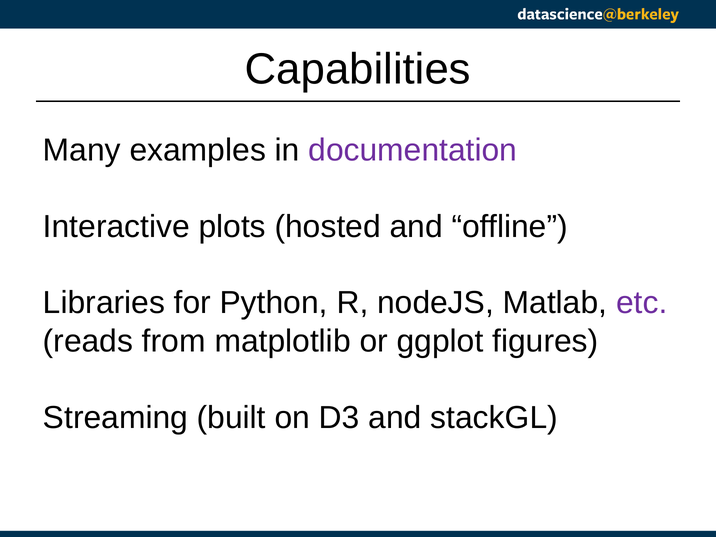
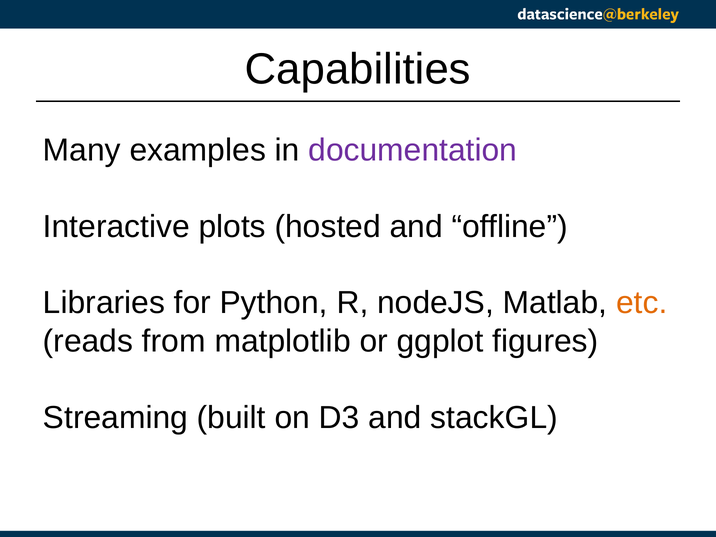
etc colour: purple -> orange
